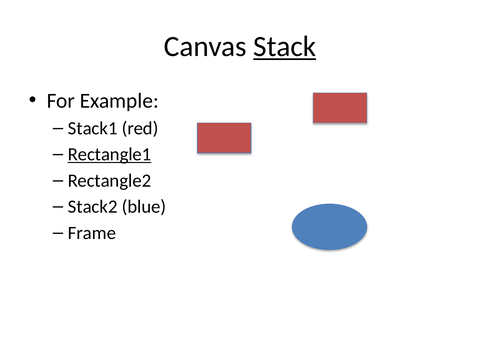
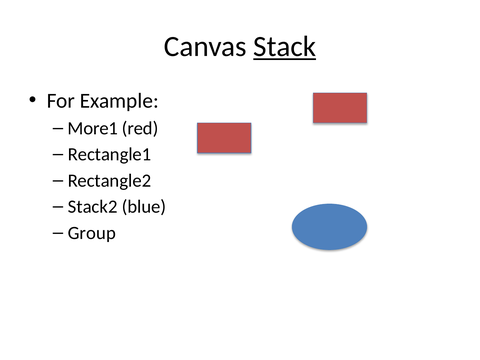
Stack1: Stack1 -> More1
Rectangle1 underline: present -> none
Frame: Frame -> Group
